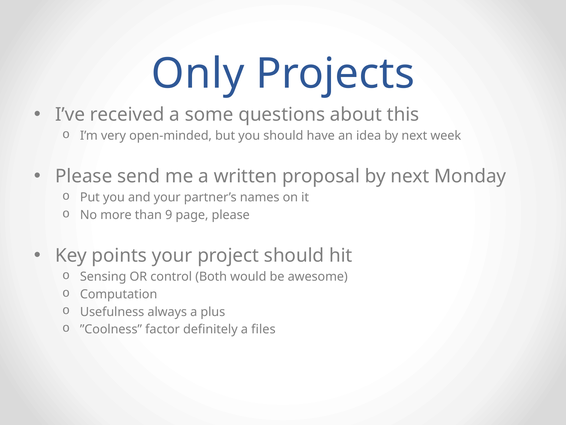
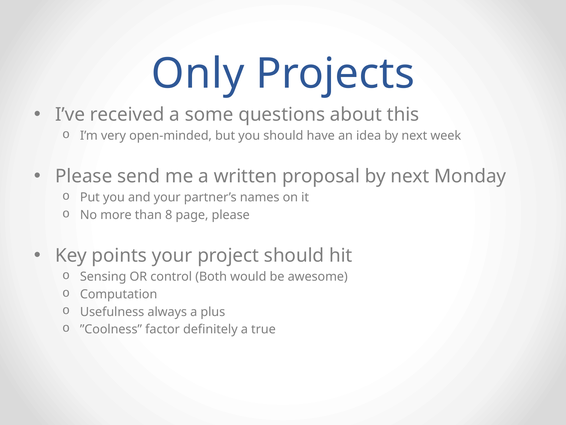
9: 9 -> 8
files: files -> true
